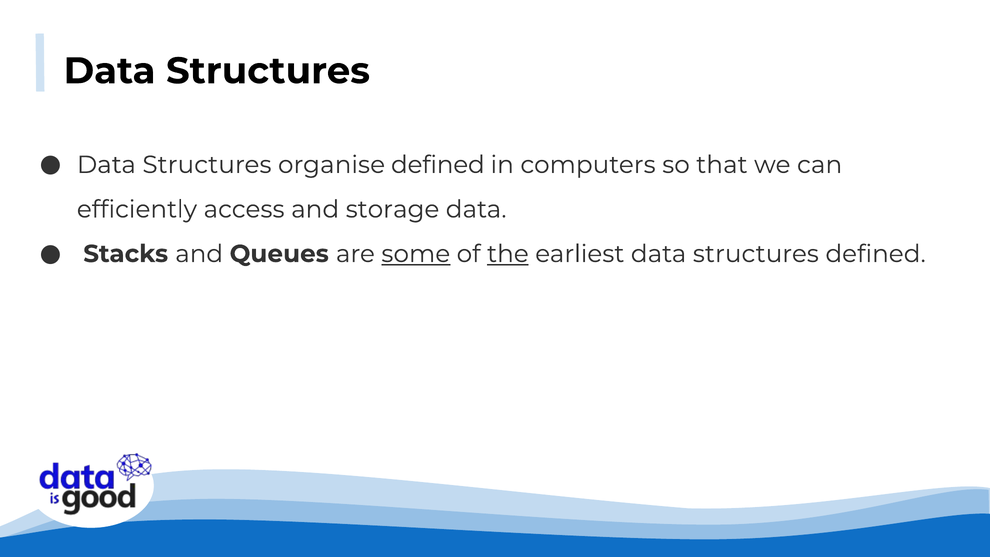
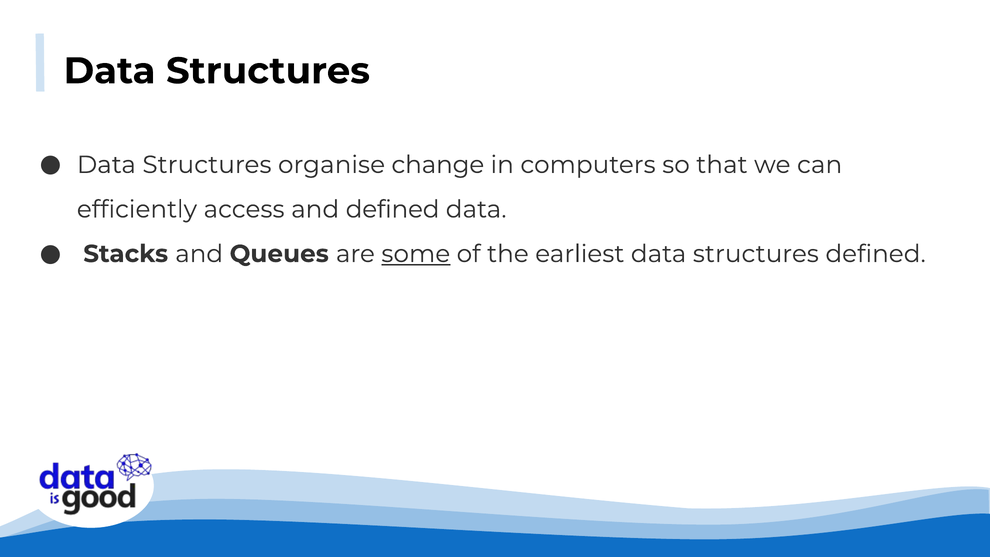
organise defined: defined -> change
and storage: storage -> defined
the underline: present -> none
